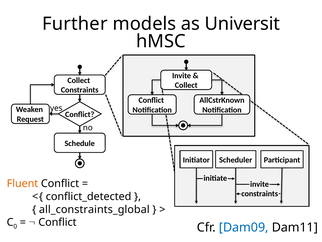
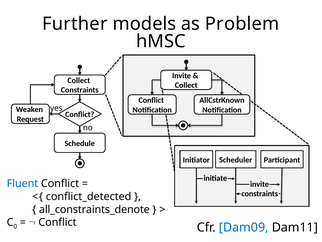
Universit: Universit -> Problem
Fluent colour: orange -> blue
all_constraints_global: all_constraints_global -> all_constraints_denote
